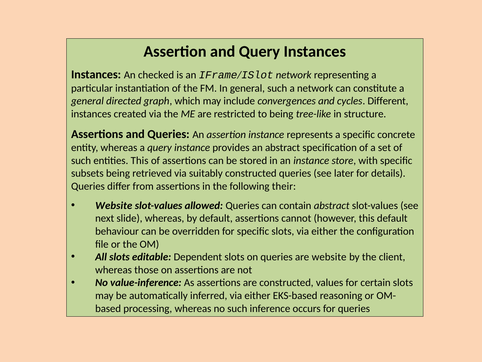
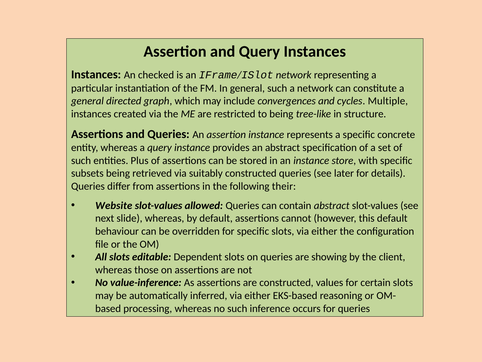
Different: Different -> Multiple
entities This: This -> Plus
are website: website -> showing
